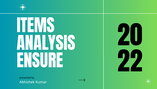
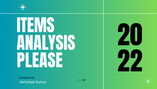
ENSURE: ENSURE -> PLEASE
